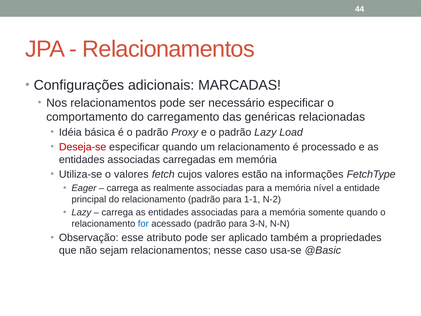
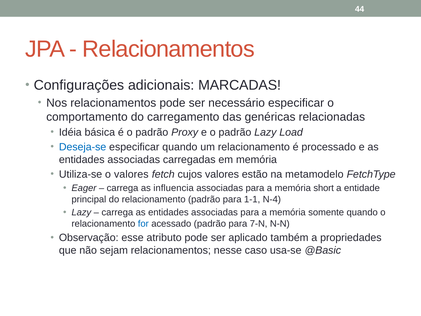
Deseja-se colour: red -> blue
informações: informações -> metamodelo
realmente: realmente -> influencia
nível: nível -> short
N-2: N-2 -> N-4
3-N: 3-N -> 7-N
